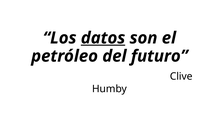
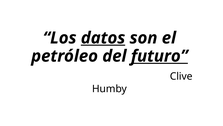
futuro underline: none -> present
